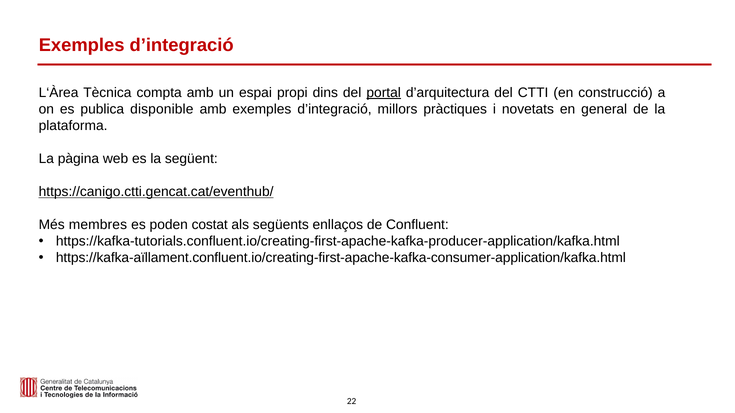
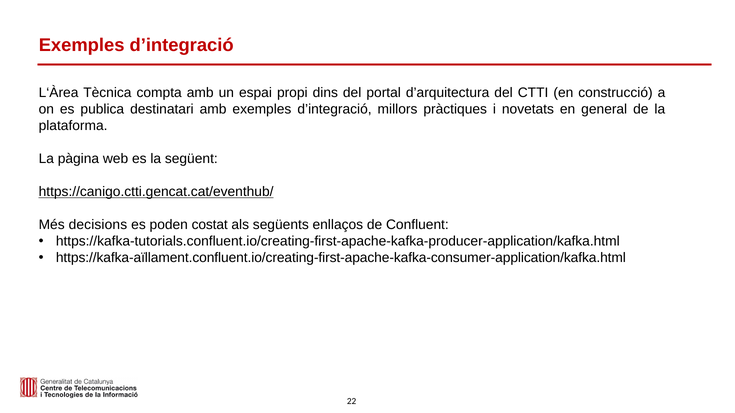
portal underline: present -> none
disponible: disponible -> destinatari
membres: membres -> decisions
